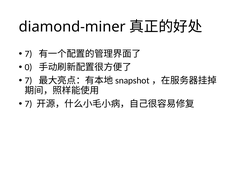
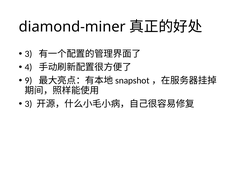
7 at (29, 54): 7 -> 3
0: 0 -> 4
7 at (29, 81): 7 -> 9
7 at (29, 104): 7 -> 3
